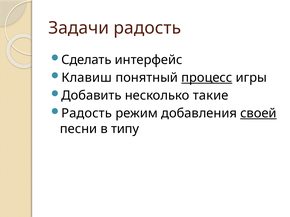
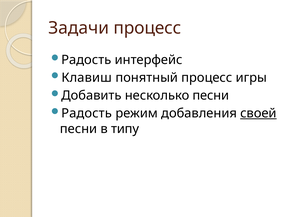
Задачи радость: радость -> процесс
Сделать at (86, 60): Сделать -> Радость
процесс at (207, 78) underline: present -> none
несколько такие: такие -> песни
